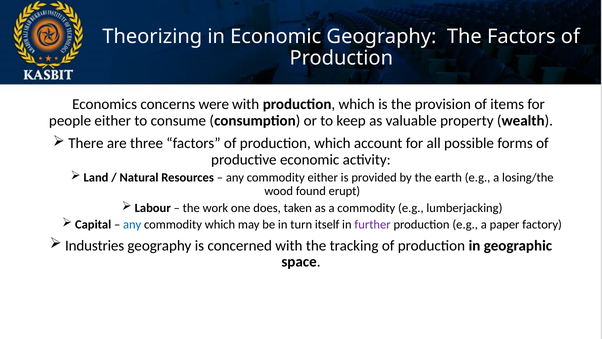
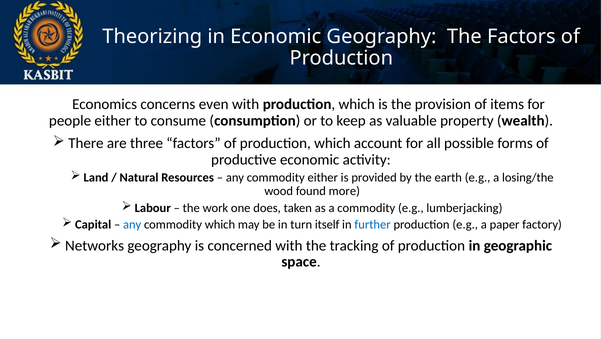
were: were -> even
erupt: erupt -> more
further colour: purple -> blue
Industries: Industries -> Networks
